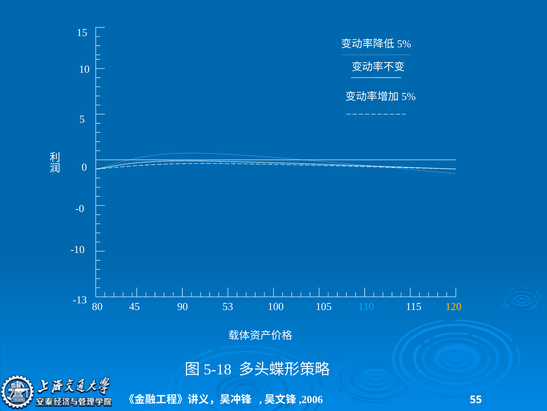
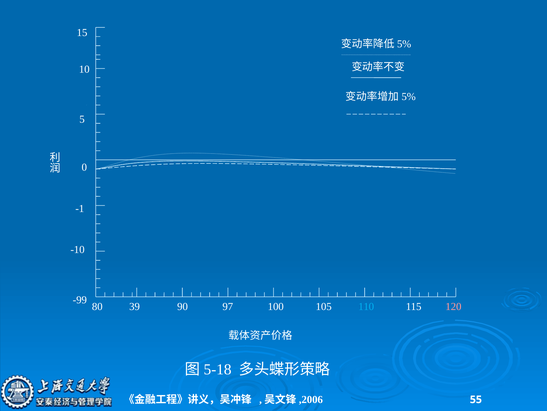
-0: -0 -> -1
-13: -13 -> -99
45: 45 -> 39
53: 53 -> 97
120 colour: yellow -> pink
